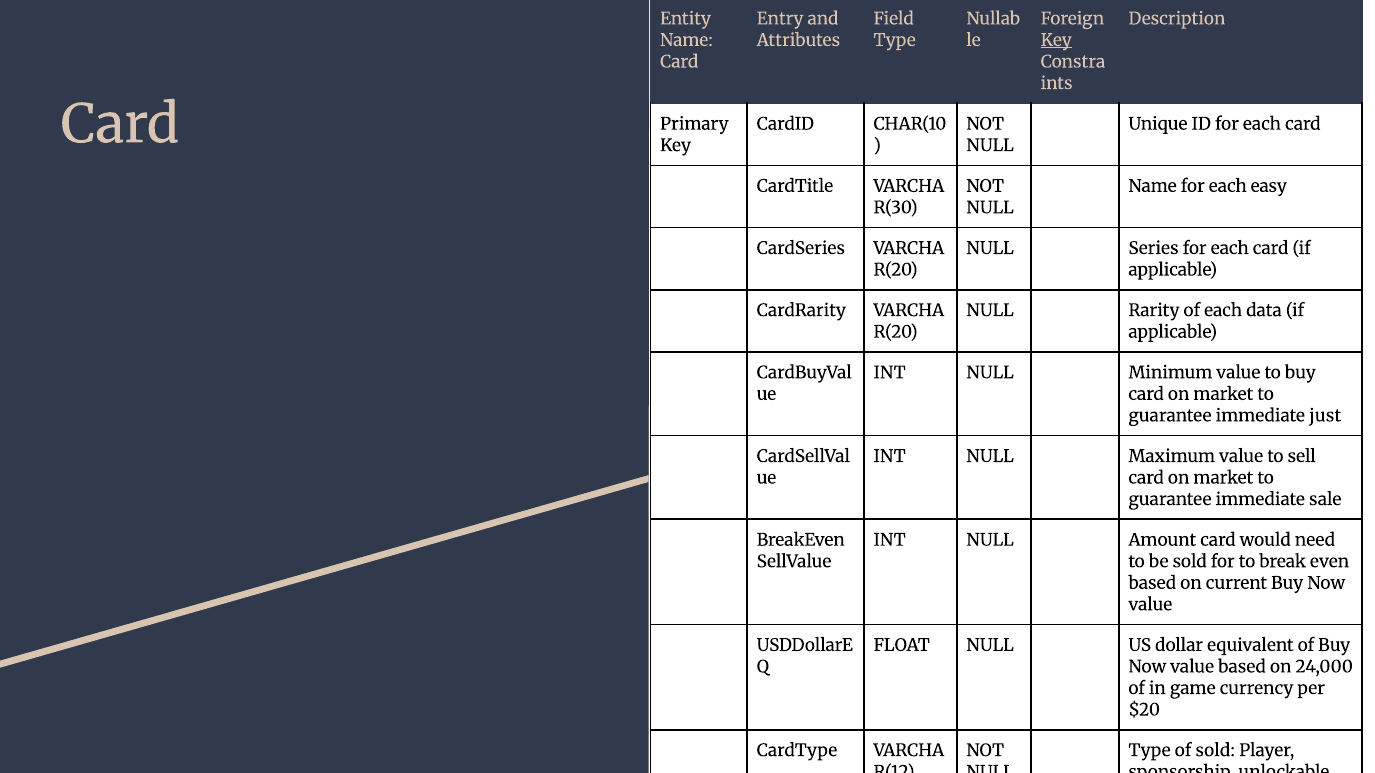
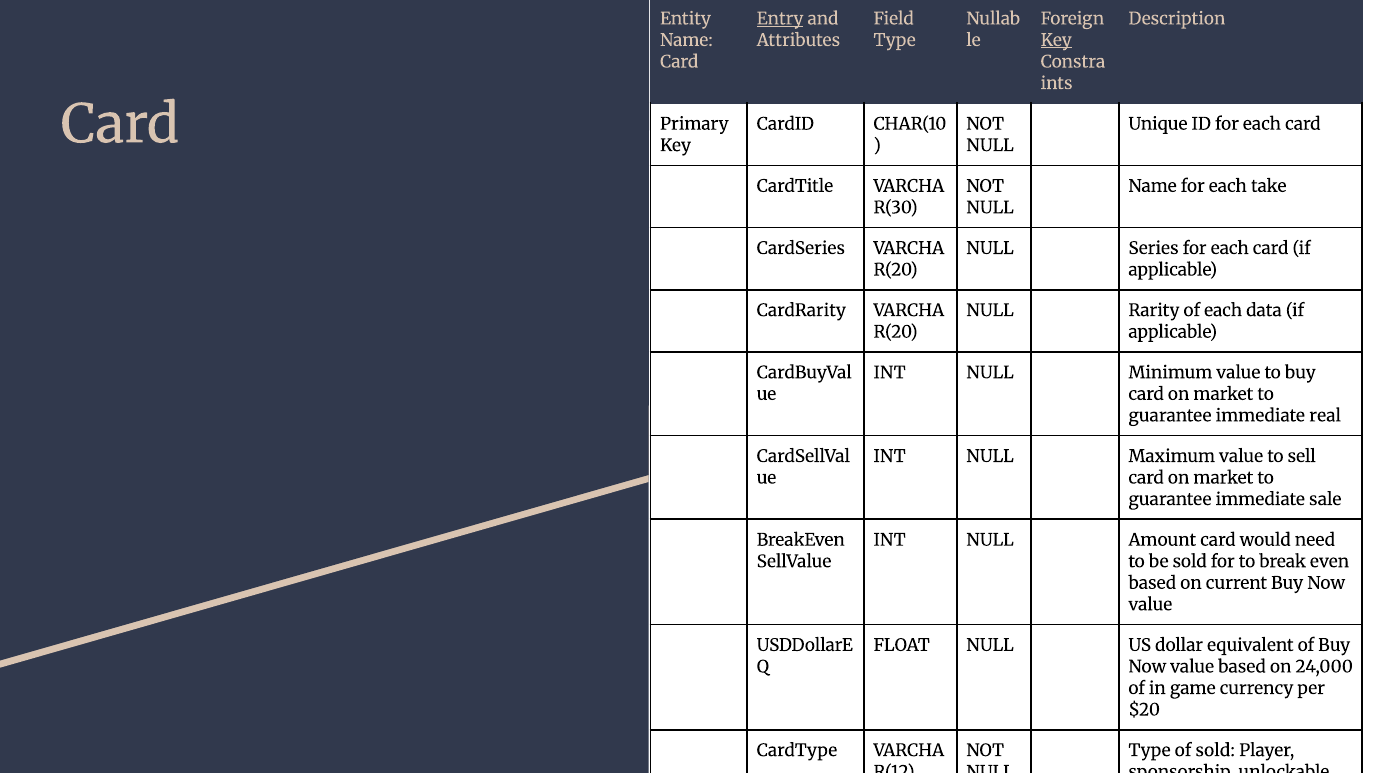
Entry underline: none -> present
easy: easy -> take
just: just -> real
